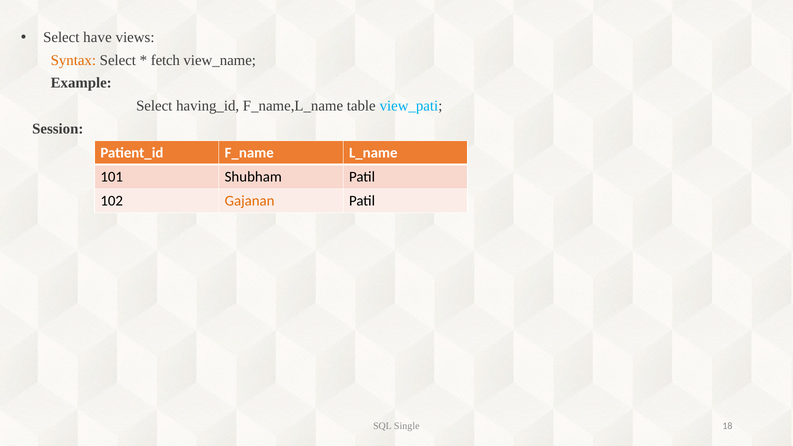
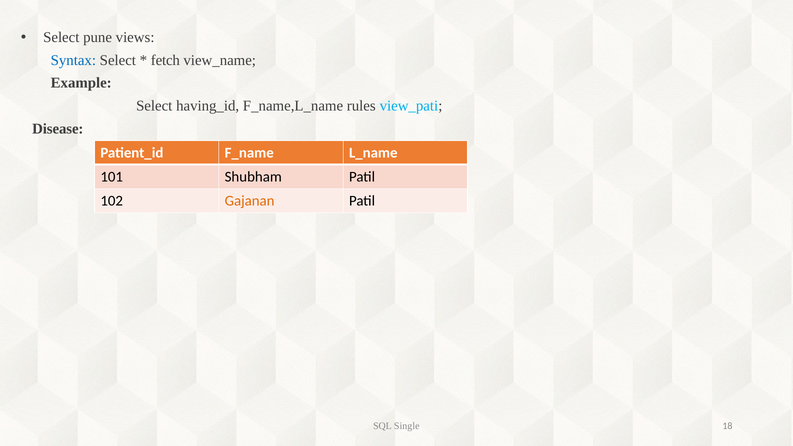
have: have -> pune
Syntax colour: orange -> blue
table: table -> rules
Session: Session -> Disease
